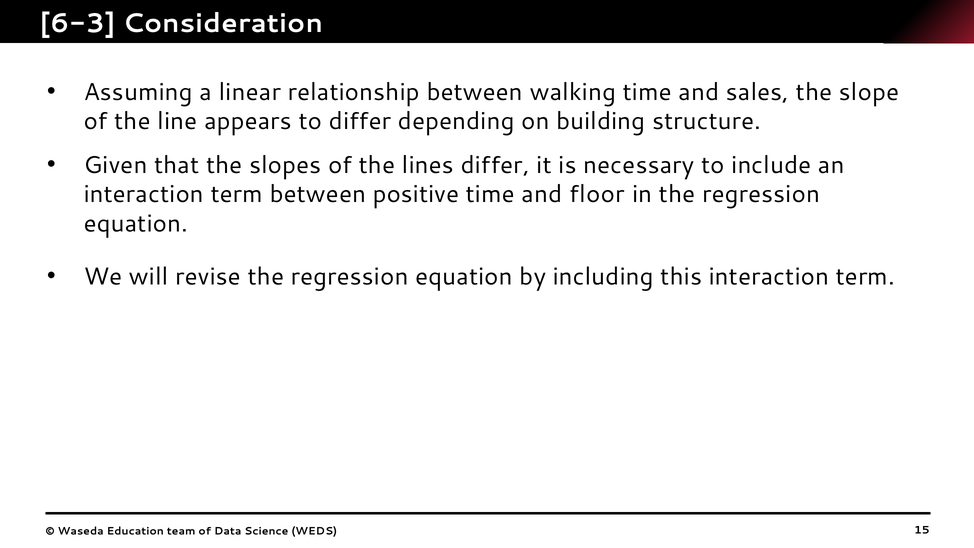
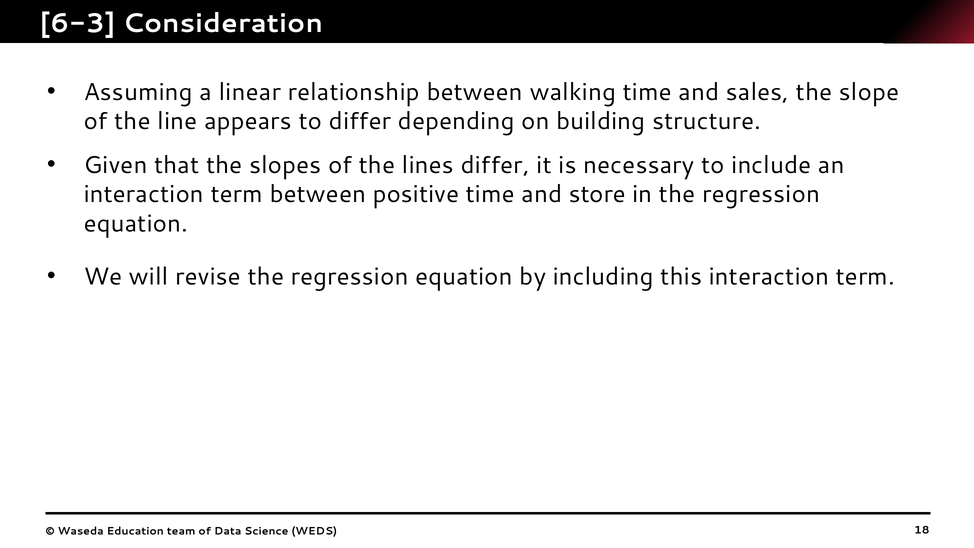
floor: floor -> store
15: 15 -> 18
